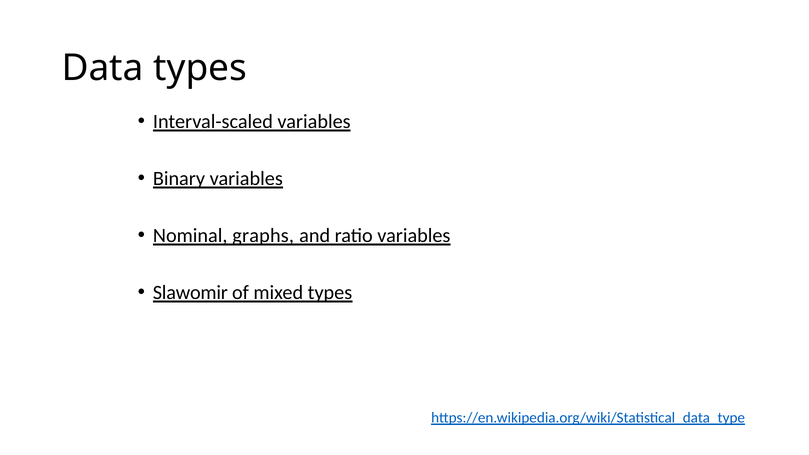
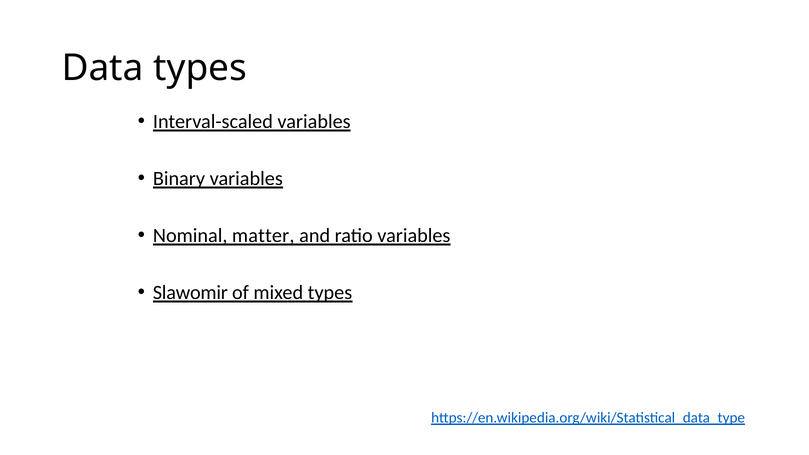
graphs: graphs -> matter
